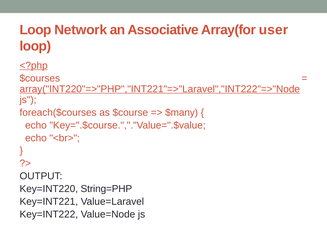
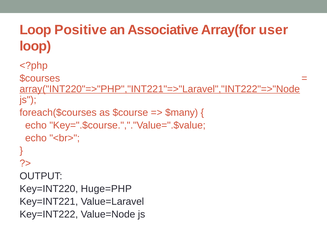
Network: Network -> Positive
<?php underline: present -> none
String=PHP: String=PHP -> Huge=PHP
